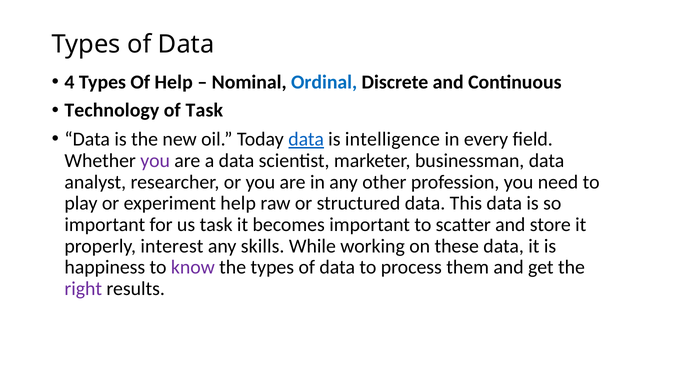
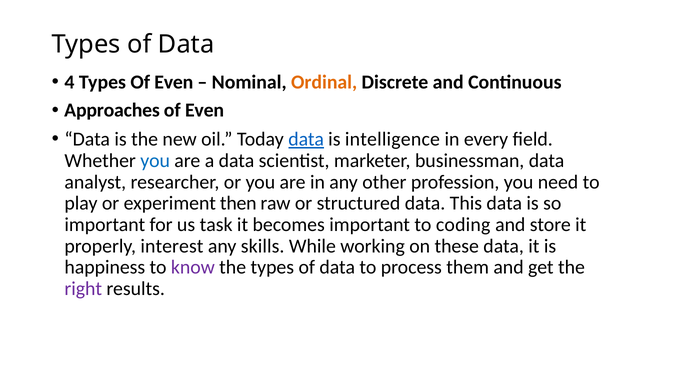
Types Of Help: Help -> Even
Ordinal colour: blue -> orange
Technology: Technology -> Approaches
Task at (204, 110): Task -> Even
you at (155, 161) colour: purple -> blue
experiment help: help -> then
scatter: scatter -> coding
